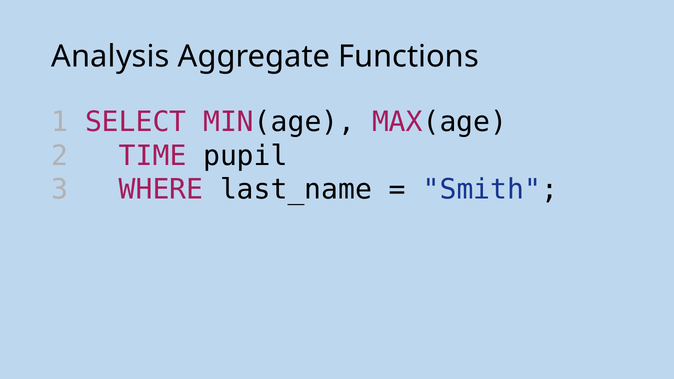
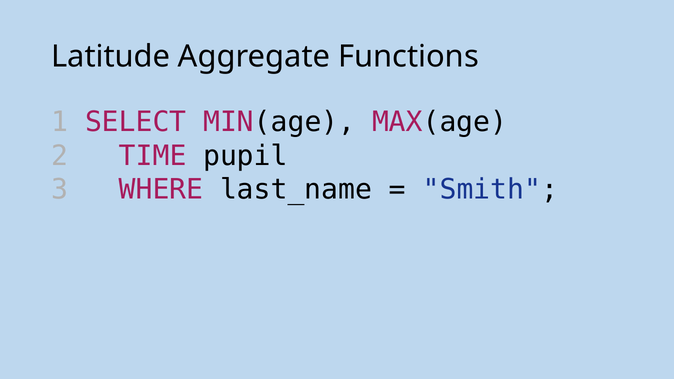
Analysis: Analysis -> Latitude
